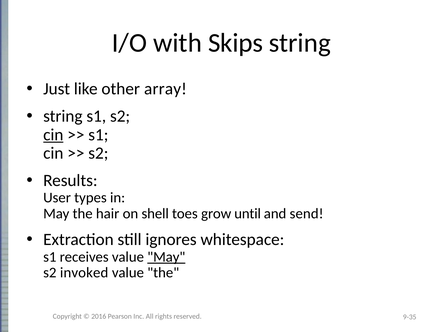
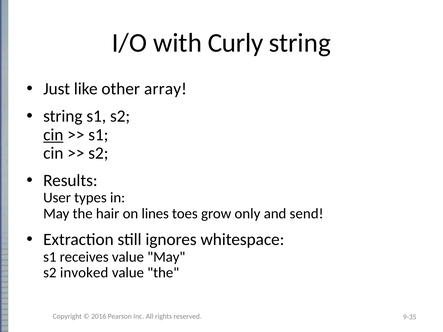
Skips: Skips -> Curly
shell: shell -> lines
until: until -> only
May at (166, 257) underline: present -> none
